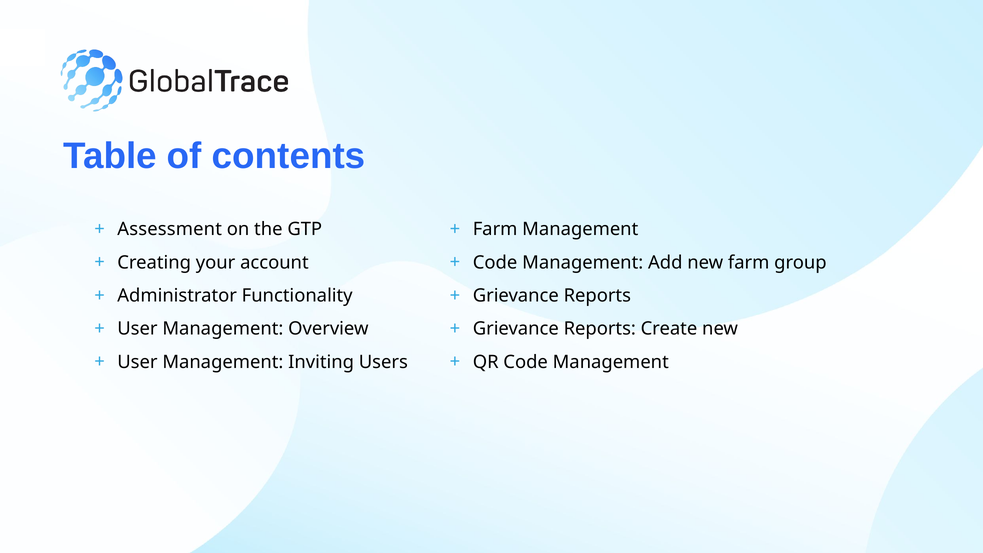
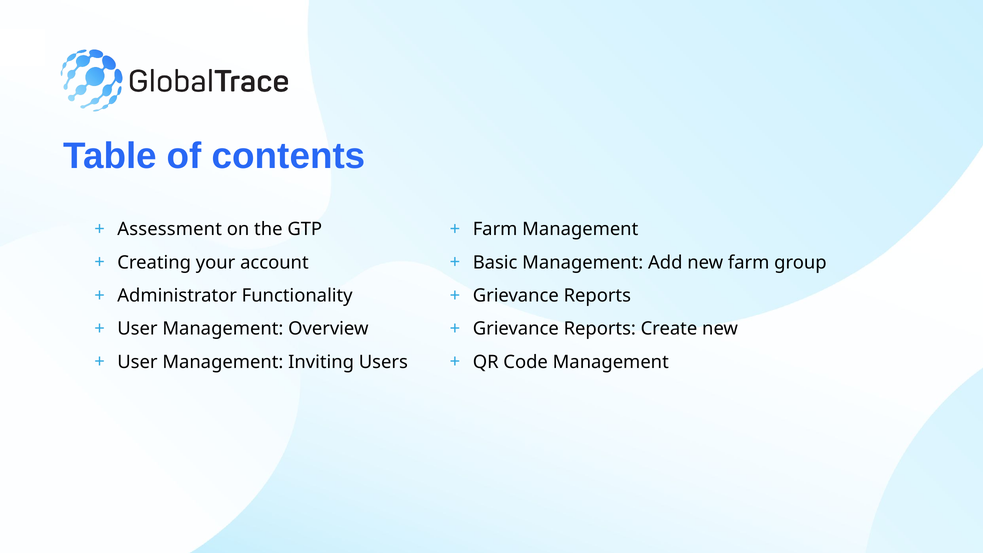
Code at (495, 263): Code -> Basic
